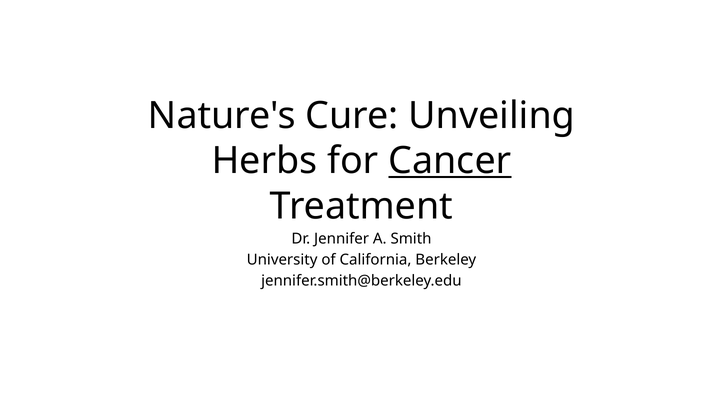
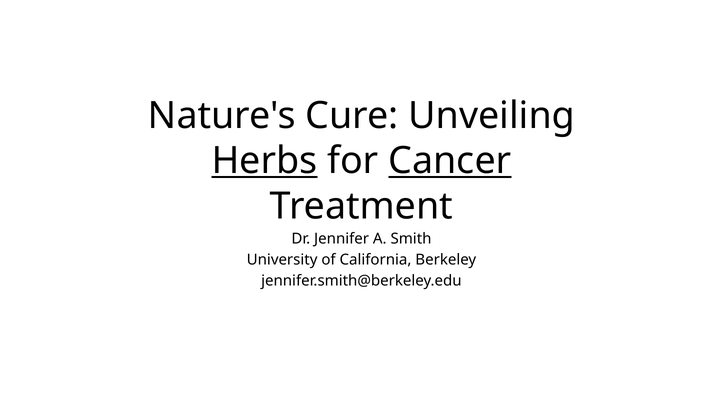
Herbs underline: none -> present
